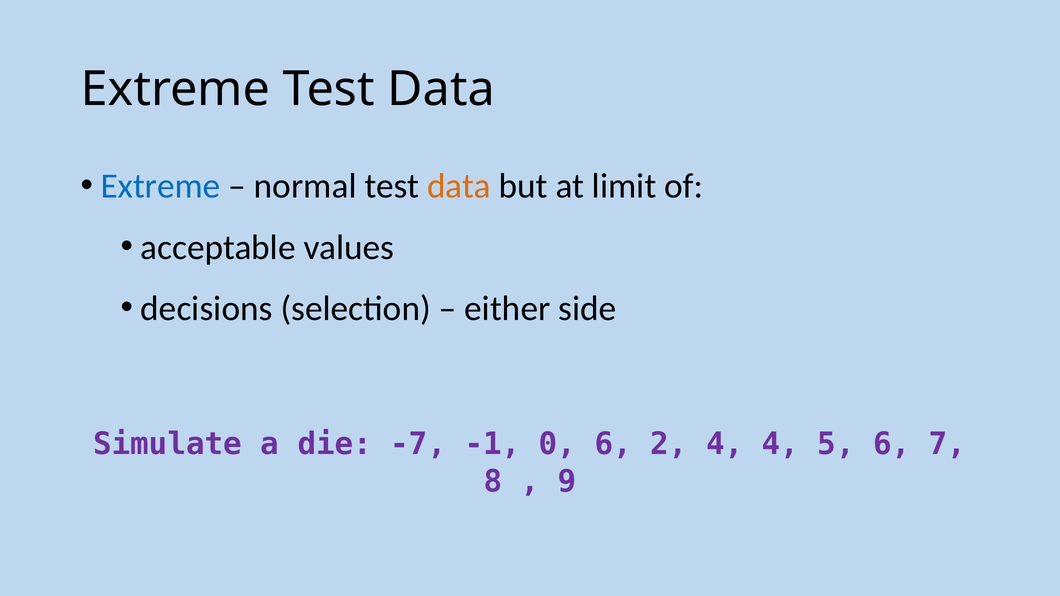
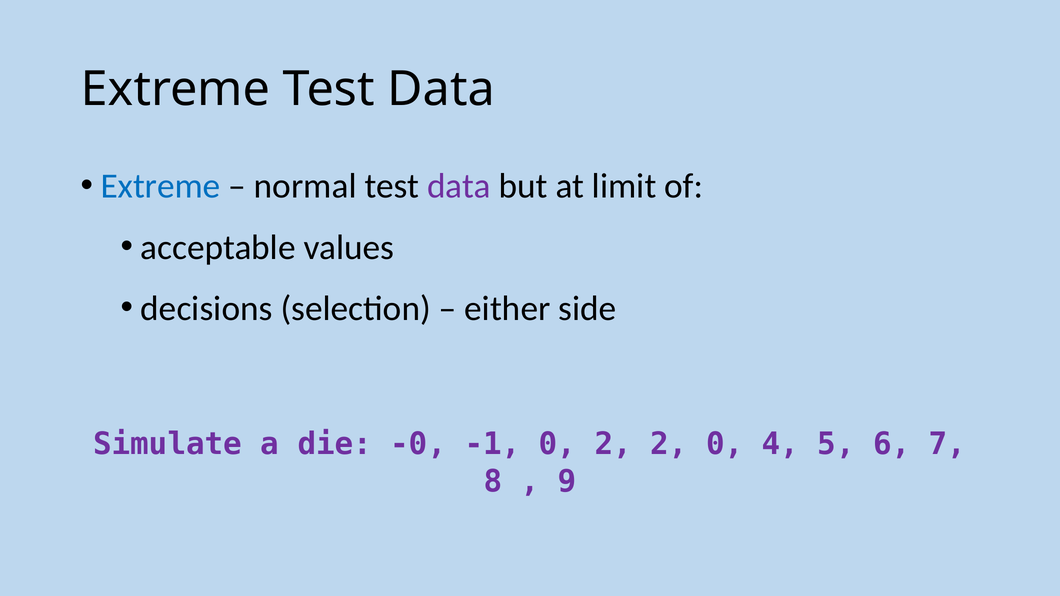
data at (459, 186) colour: orange -> purple
-7: -7 -> -0
0 6: 6 -> 2
2 4: 4 -> 0
